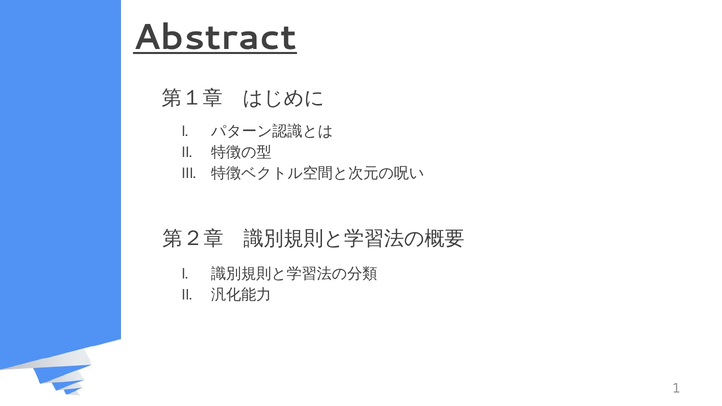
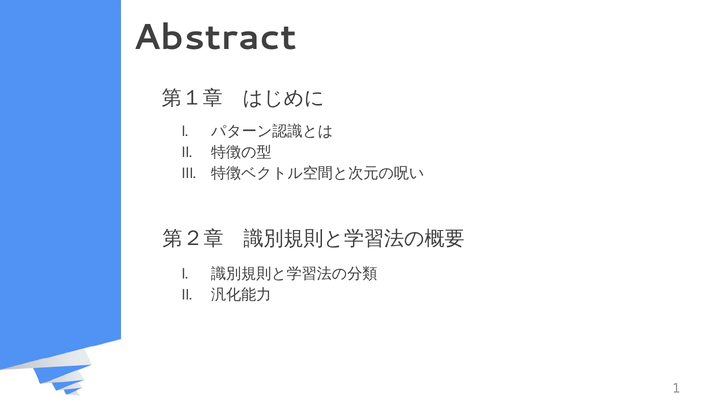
Abstract underline: present -> none
